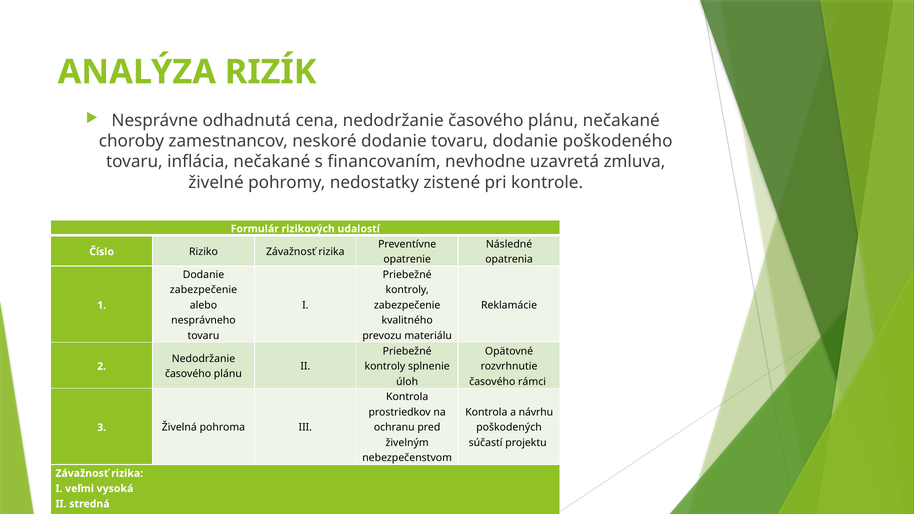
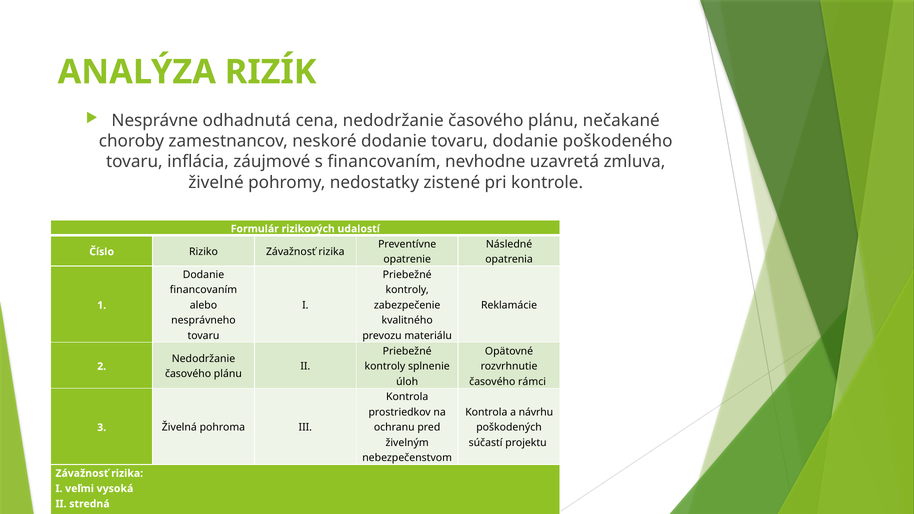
inflácia nečakané: nečakané -> záujmové
zabezpečenie at (203, 290): zabezpečenie -> financovaním
